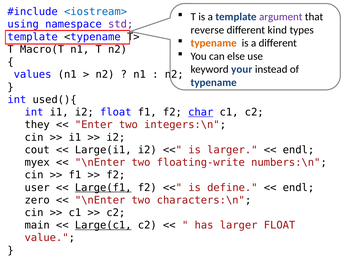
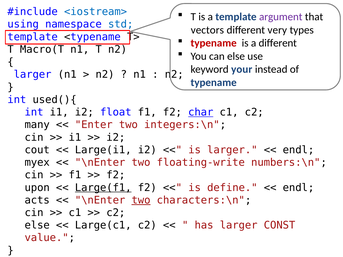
std colour: purple -> blue
reverse: reverse -> vectors
kind: kind -> very
typename at (214, 43) colour: orange -> red
values at (33, 75): values -> larger
they: they -> many
user: user -> upon
zero: zero -> acts
two at (141, 200) underline: none -> present
main at (37, 225): main -> else
Large(c1 underline: present -> none
larger FLOAT: FLOAT -> CONST
